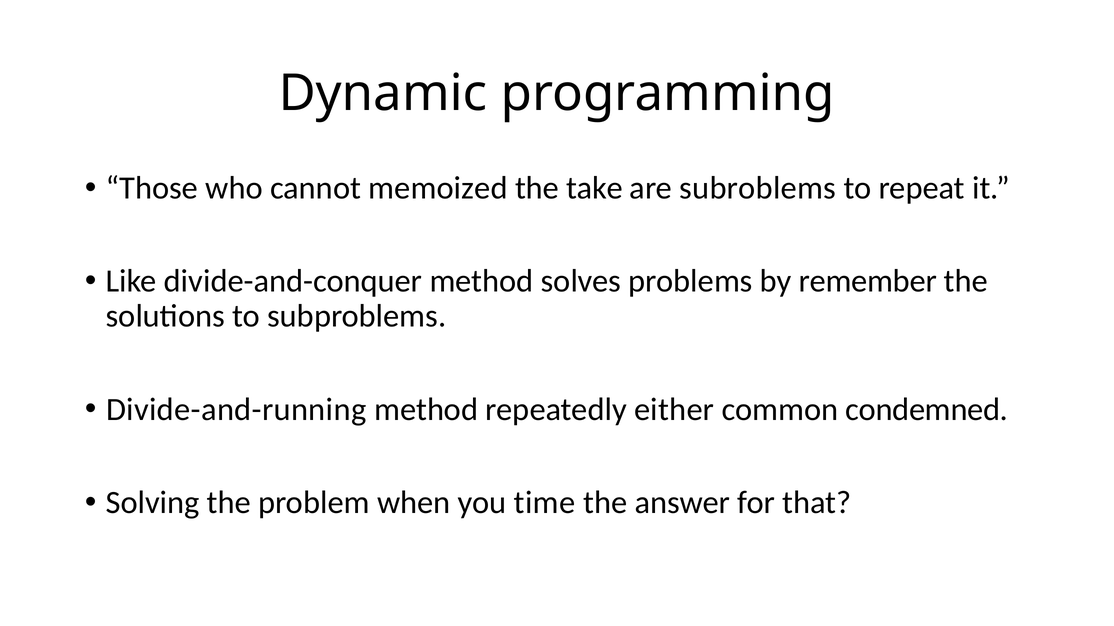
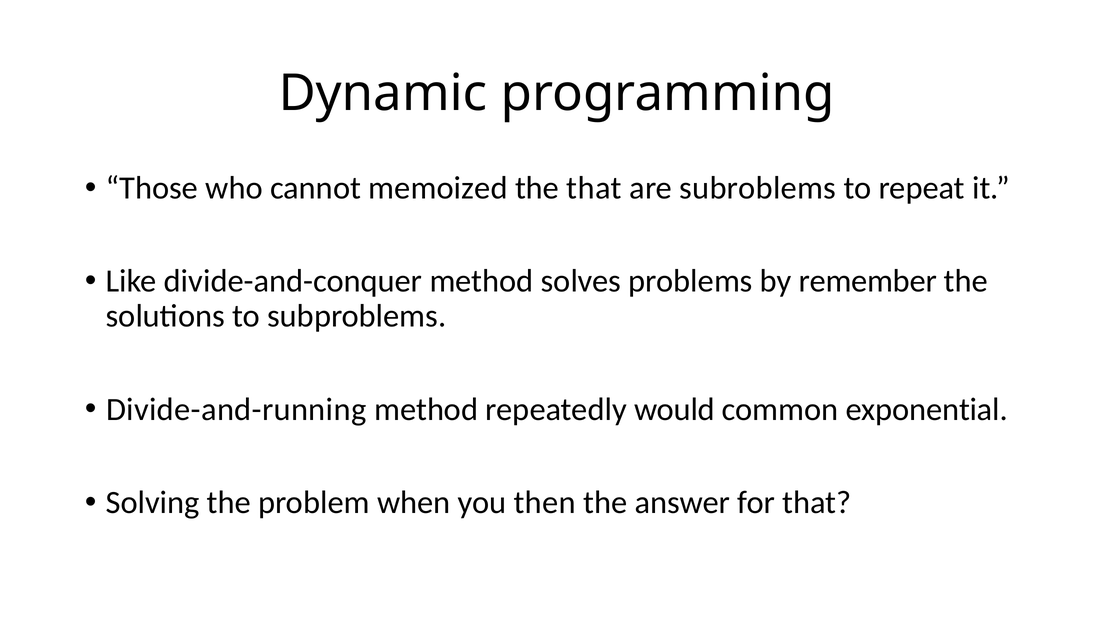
the take: take -> that
either: either -> would
condemned: condemned -> exponential
time: time -> then
